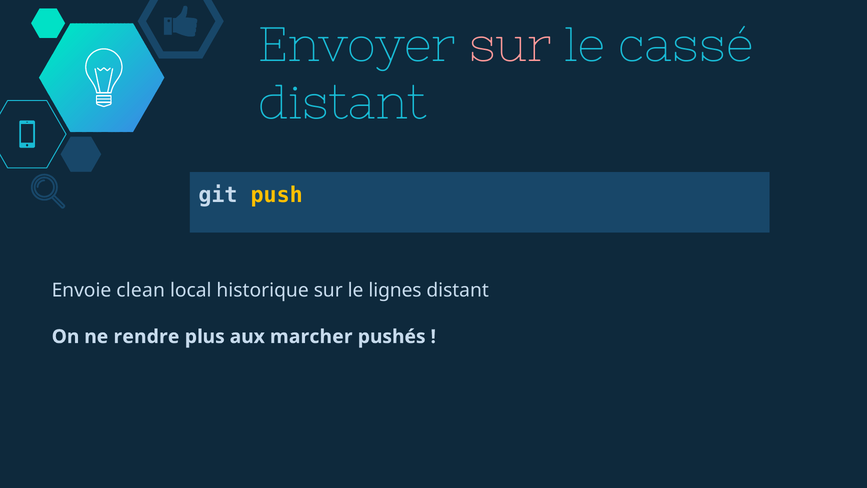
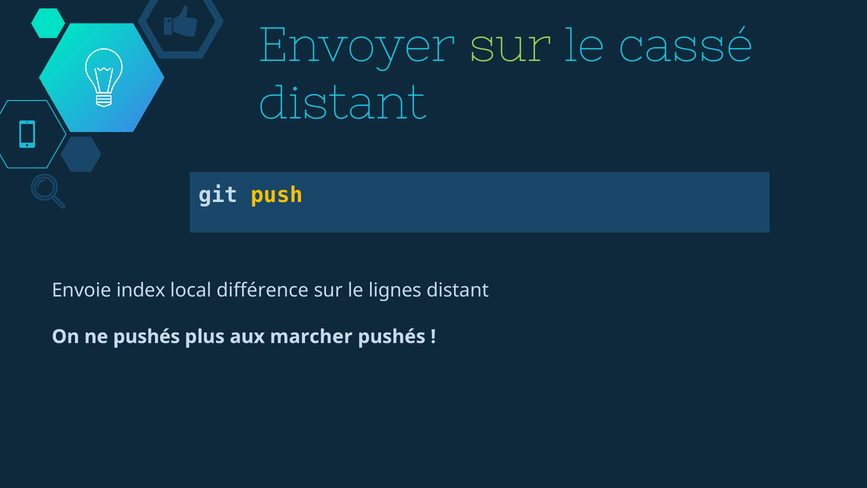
sur at (510, 45) colour: pink -> light green
clean: clean -> index
historique: historique -> différence
ne rendre: rendre -> pushés
